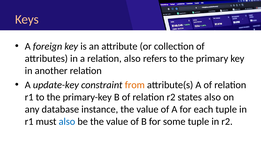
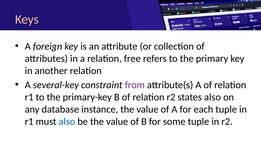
relation also: also -> free
update-key: update-key -> several-key
from colour: orange -> purple
